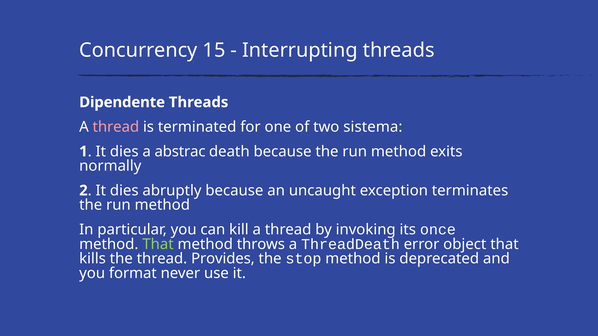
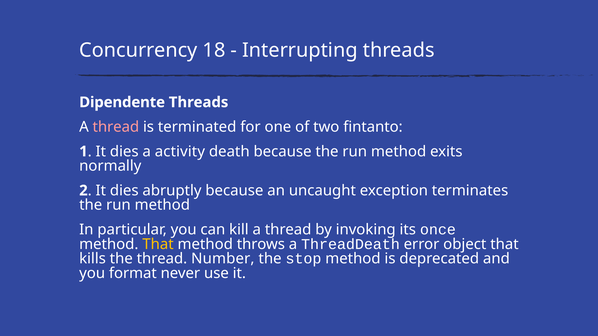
15: 15 -> 18
sistema: sistema -> fintanto
abstrac: abstrac -> activity
That at (158, 244) colour: light green -> yellow
Provides: Provides -> Number
